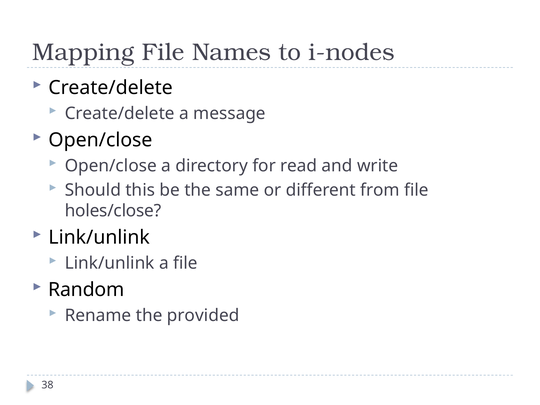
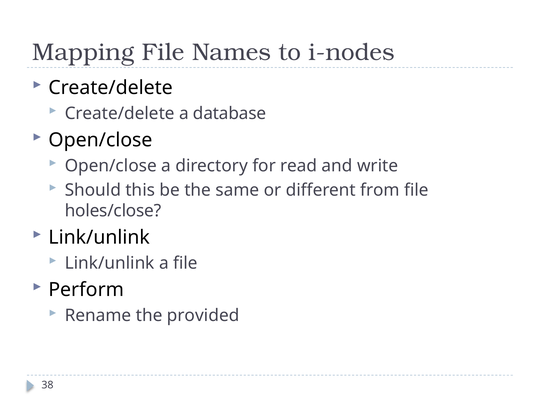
message: message -> database
Random: Random -> Perform
